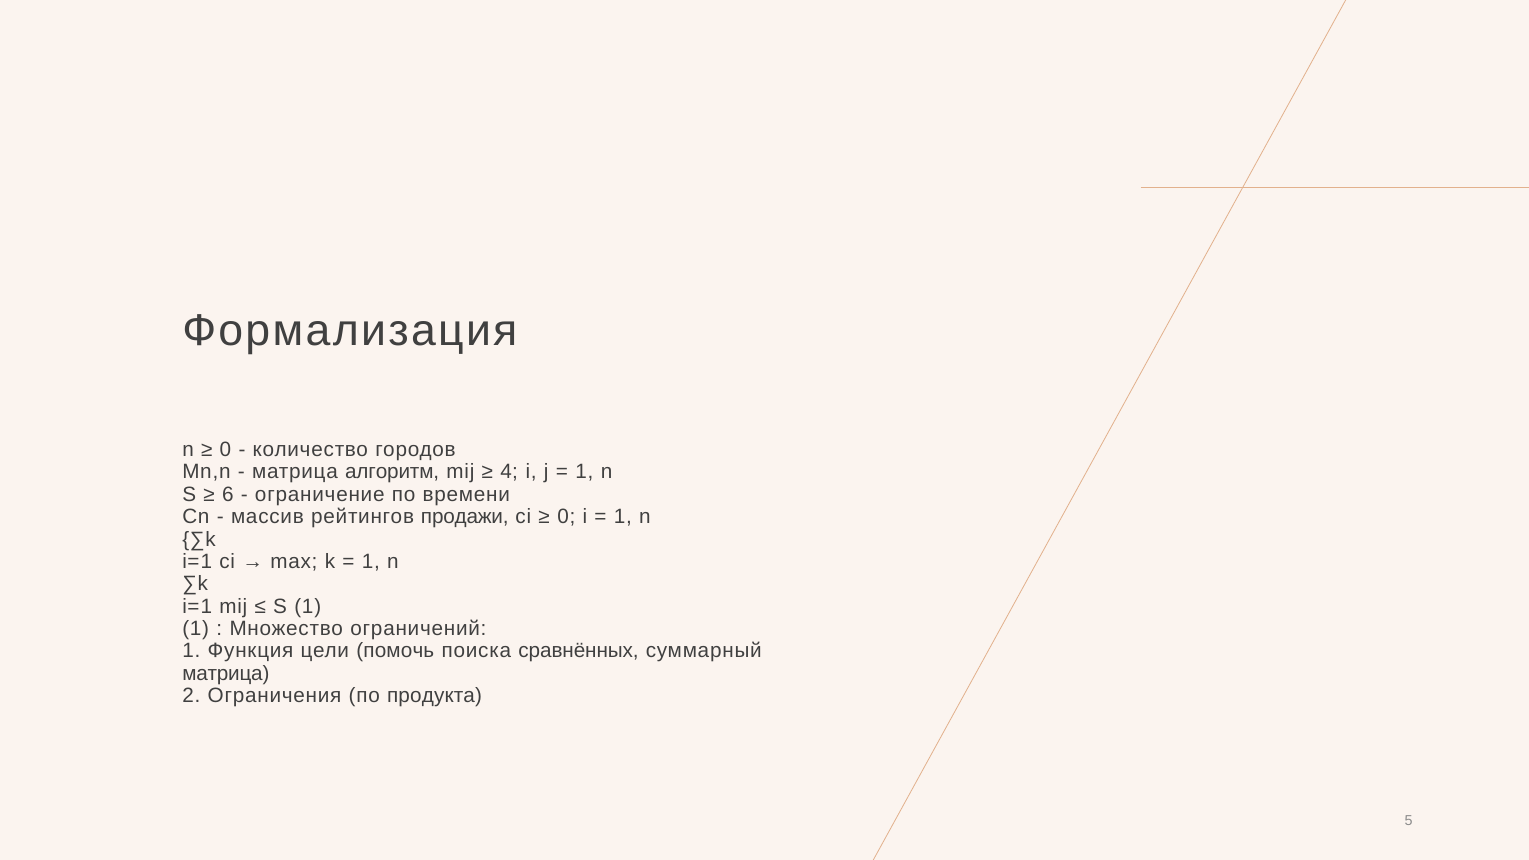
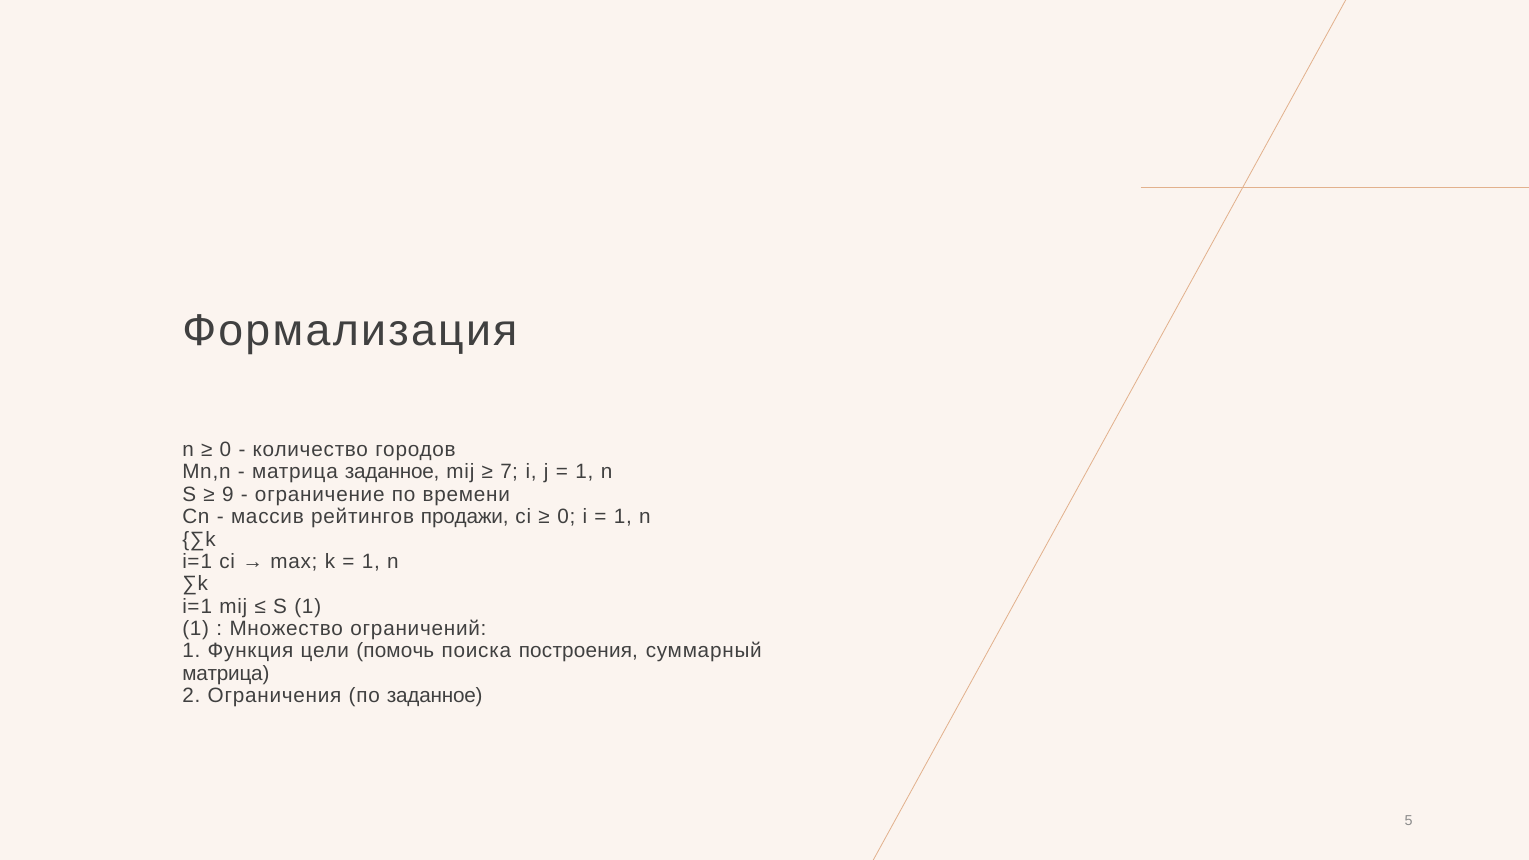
матрица алгоритм: алгоритм -> заданное
4: 4 -> 7
6: 6 -> 9
сравнённых: сравнённых -> построения
по продукта: продукта -> заданное
